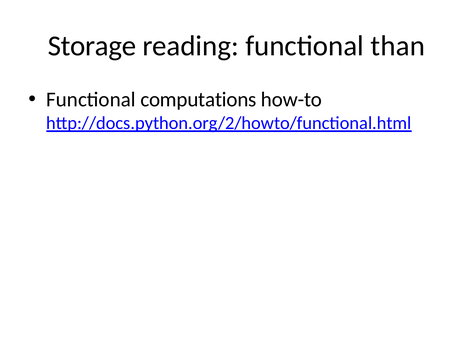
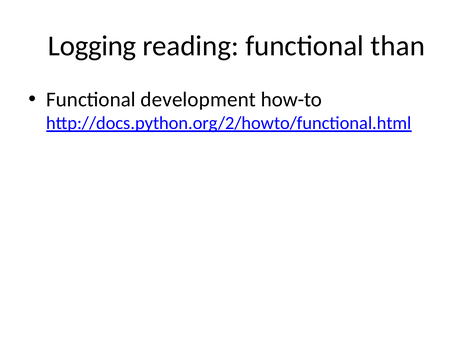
Storage: Storage -> Logging
computations: computations -> development
